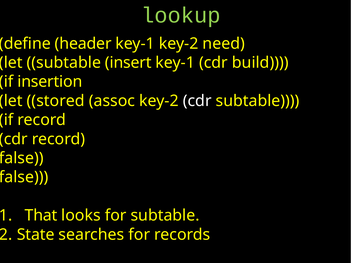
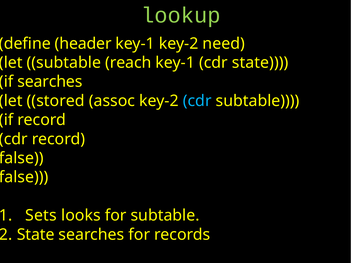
insert: insert -> reach
cdr build: build -> state
insertion at (50, 82): insertion -> searches
cdr at (197, 101) colour: white -> light blue
That: That -> Sets
